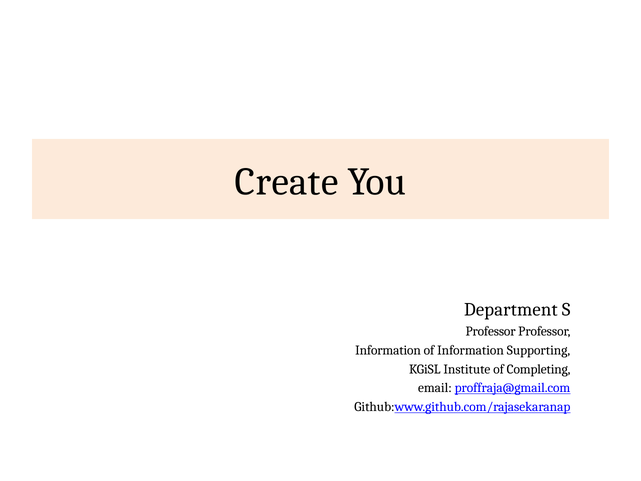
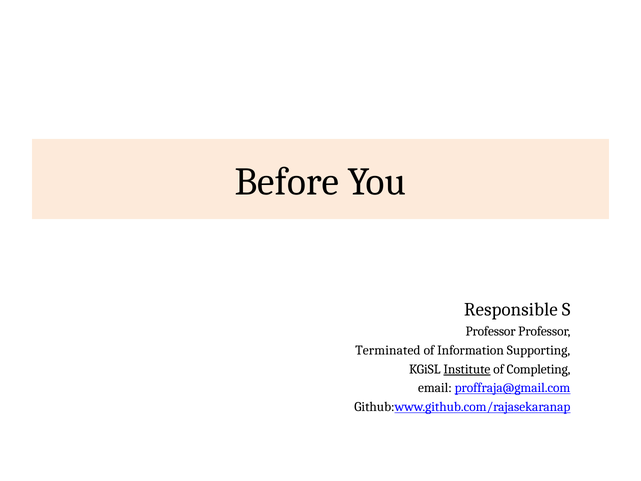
Create: Create -> Before
Department: Department -> Responsible
Information at (388, 350): Information -> Terminated
Institute underline: none -> present
